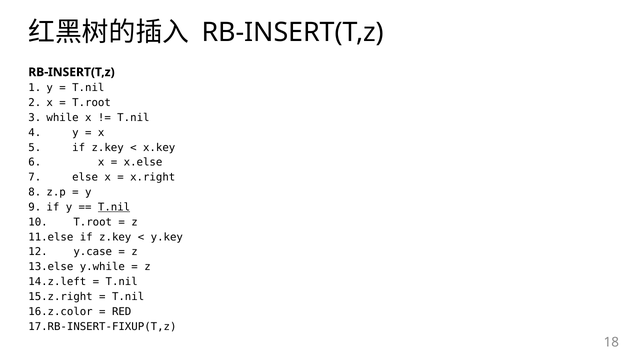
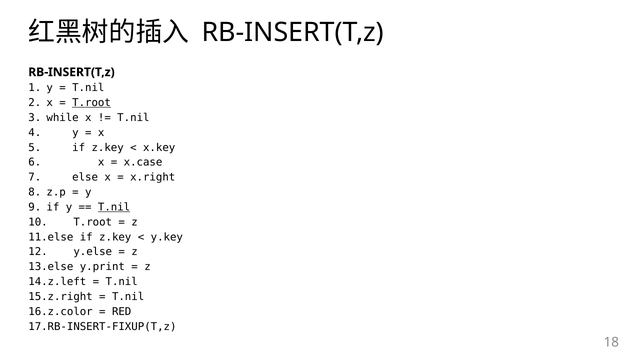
T.root at (92, 103) underline: none -> present
x.else: x.else -> x.case
y.case: y.case -> y.else
y.while: y.while -> y.print
